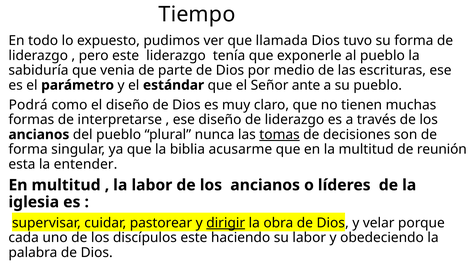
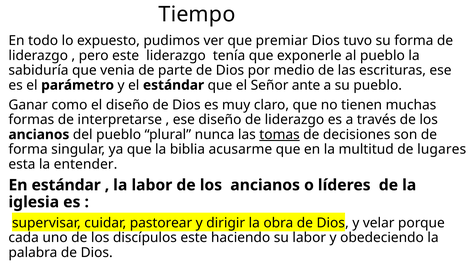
llamada: llamada -> premiar
Podrá: Podrá -> Ganar
reunión: reunión -> lugares
En multitud: multitud -> estándar
dirigir underline: present -> none
